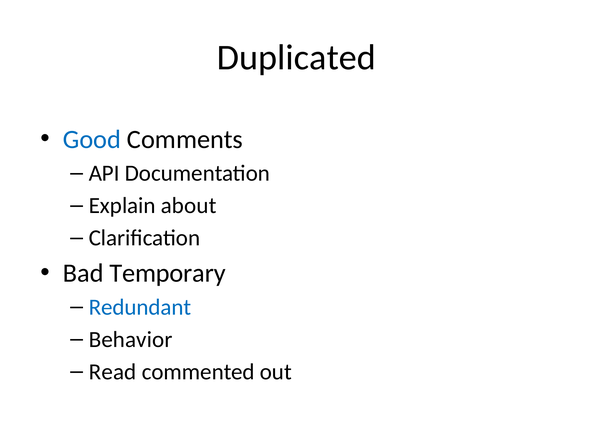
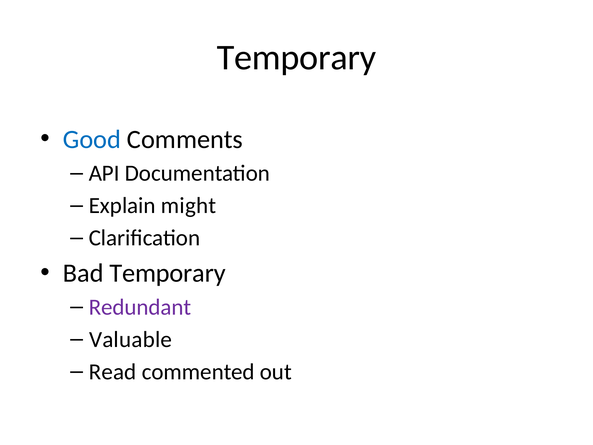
Duplicated at (296, 57): Duplicated -> Temporary
about: about -> might
Redundant colour: blue -> purple
Behavior: Behavior -> Valuable
